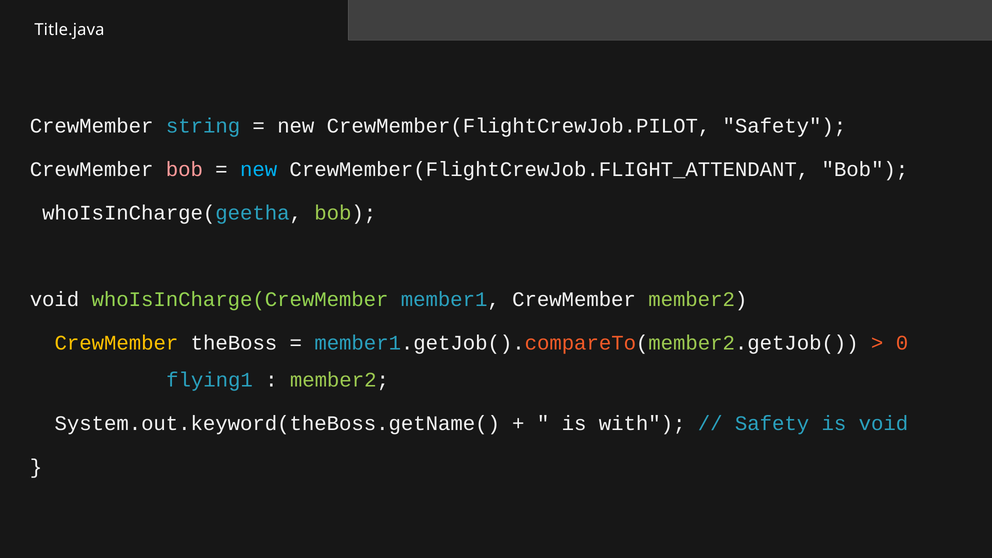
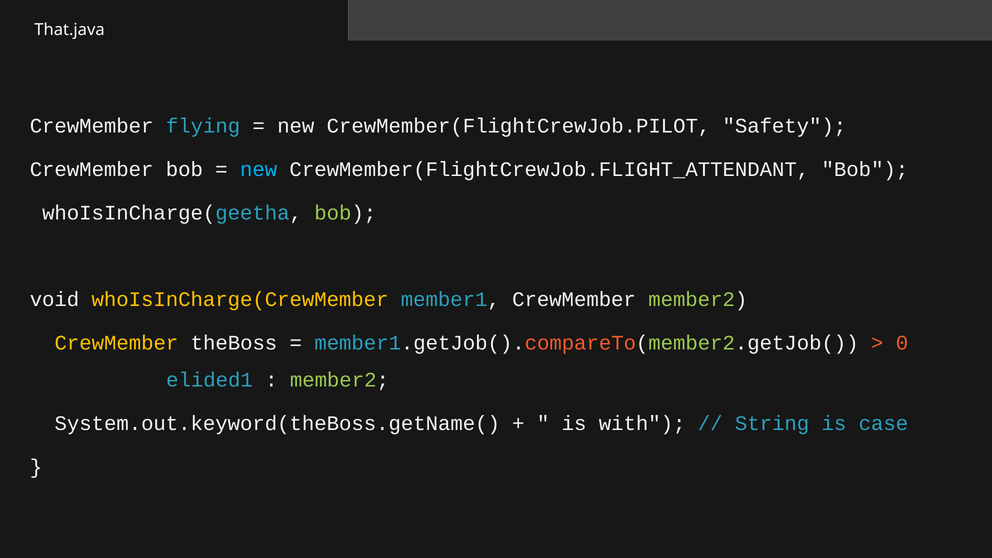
Title.java: Title.java -> That.java
string: string -> flying
bob at (184, 169) colour: pink -> white
whoIsInCharge(CrewMember colour: light green -> yellow
flying1: flying1 -> elided1
Safety at (772, 423): Safety -> String
is void: void -> case
